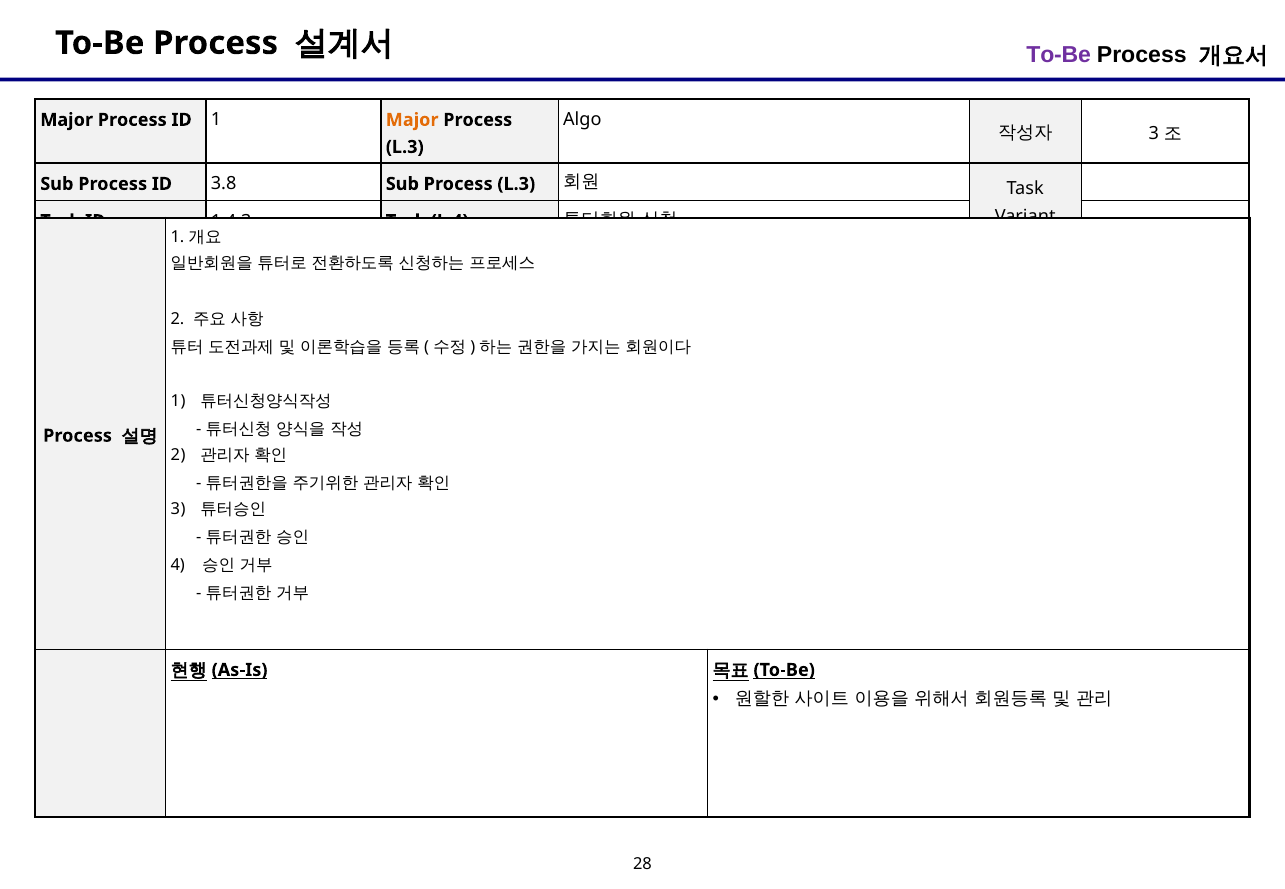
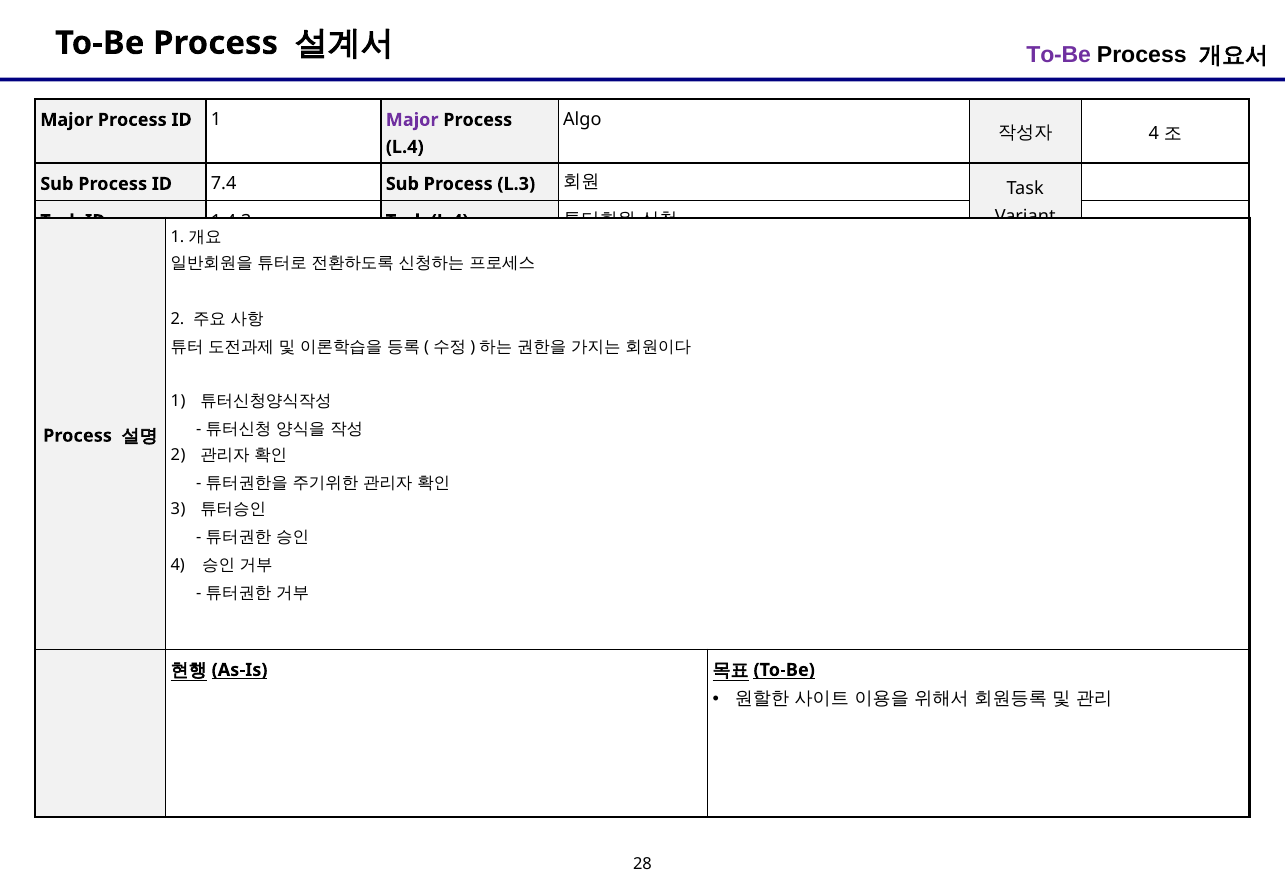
Major at (412, 120) colour: orange -> purple
3 at (1154, 134): 3 -> 4
L.3 at (405, 147): L.3 -> L.4
3.8: 3.8 -> 7.4
